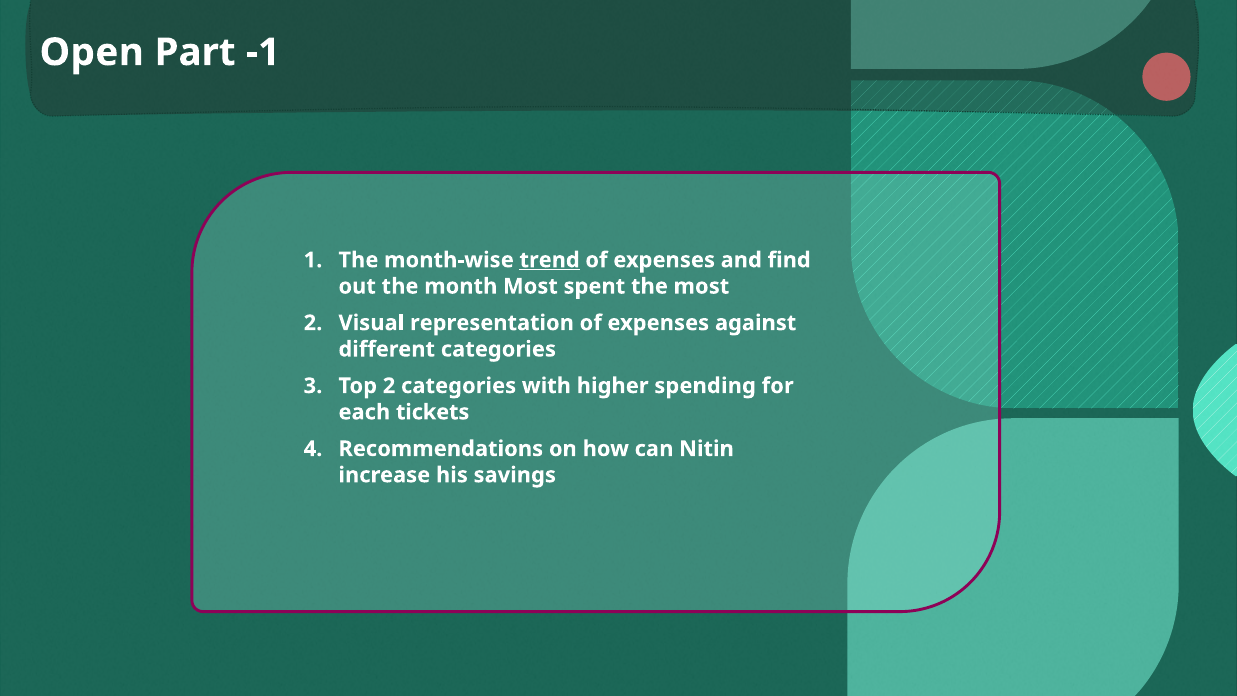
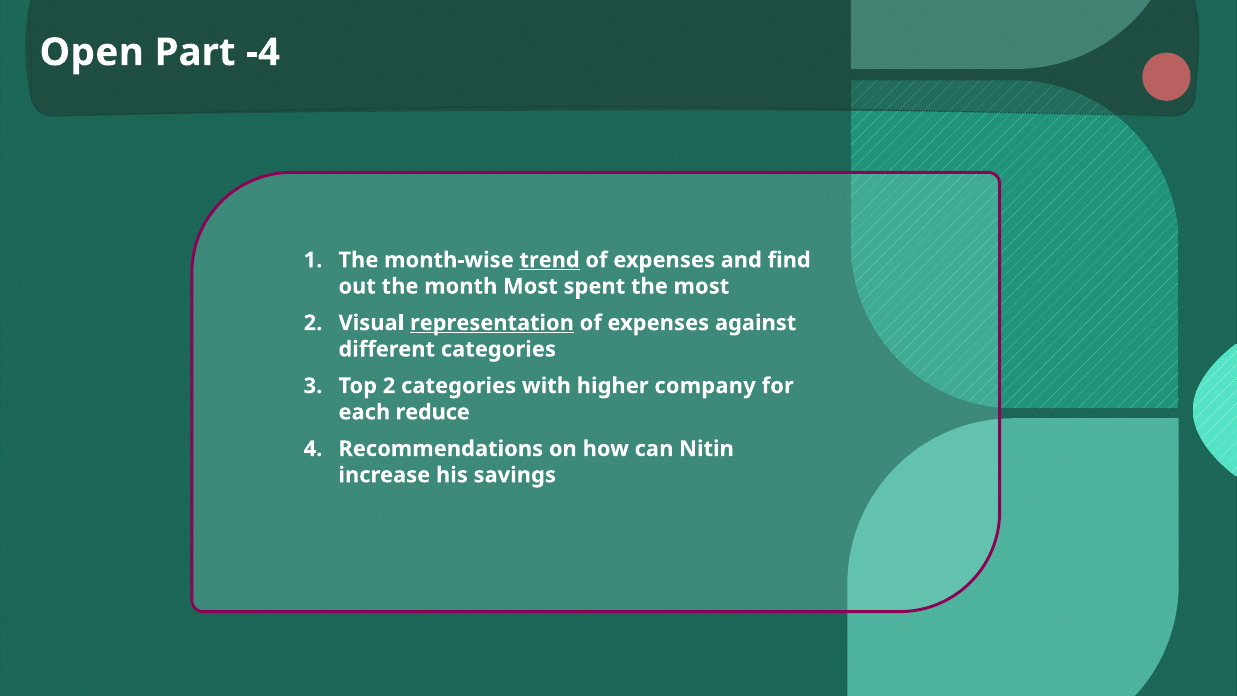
-1: -1 -> -4
representation underline: none -> present
spending: spending -> company
tickets: tickets -> reduce
